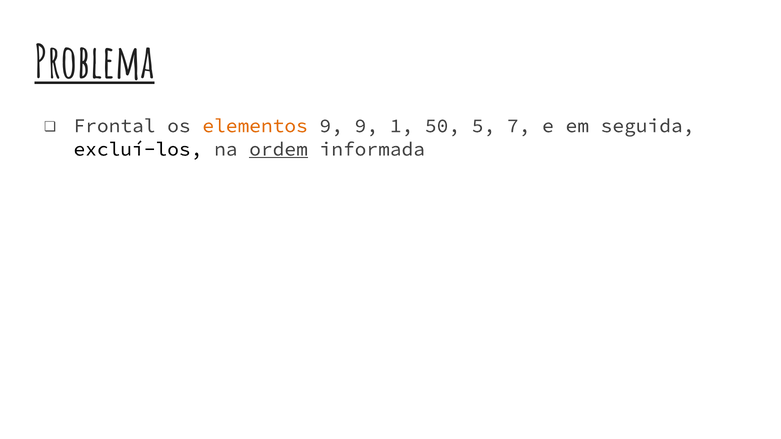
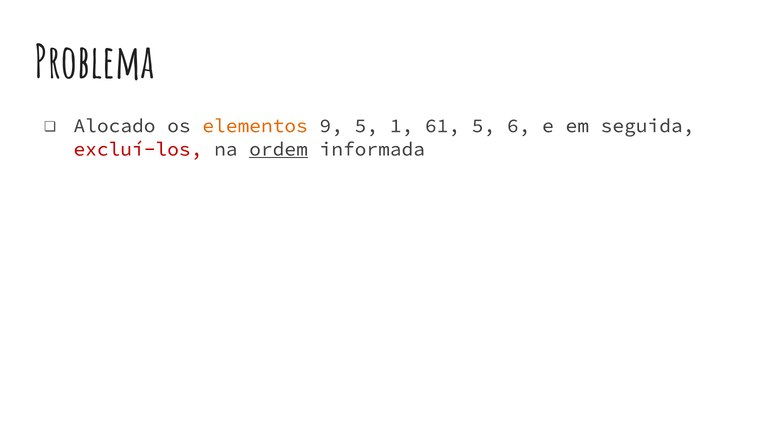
Problema underline: present -> none
Frontal: Frontal -> Alocado
9 9: 9 -> 5
50: 50 -> 61
7: 7 -> 6
excluí-los colour: black -> red
